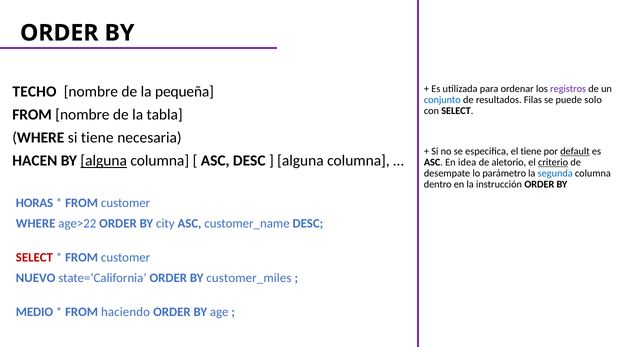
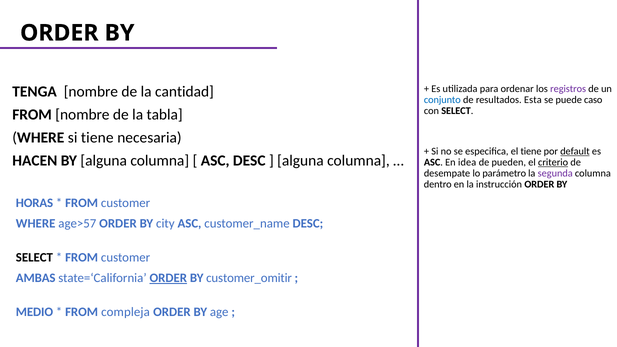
TECHO: TECHO -> TENGA
pequeña: pequeña -> cantidad
Filas: Filas -> Esta
solo: solo -> caso
alguna at (104, 161) underline: present -> none
aletorio: aletorio -> pueden
segunda colour: blue -> purple
age>22: age>22 -> age>57
SELECT at (34, 258) colour: red -> black
NUEVO: NUEVO -> AMBAS
ORDER at (168, 278) underline: none -> present
customer_miles: customer_miles -> customer_omitir
haciendo: haciendo -> compleja
